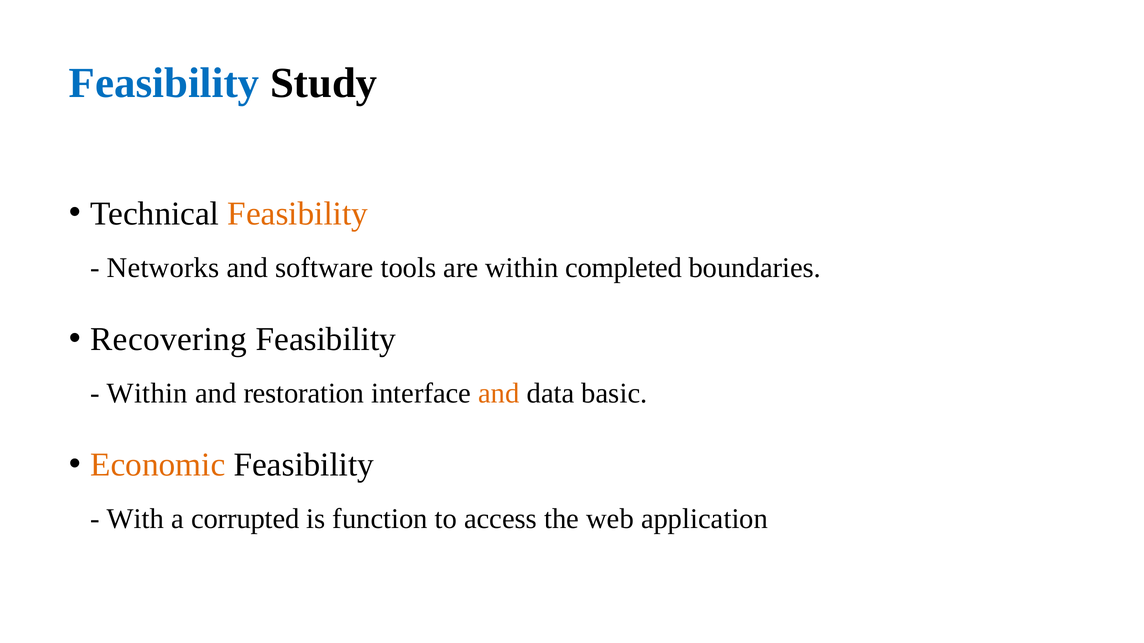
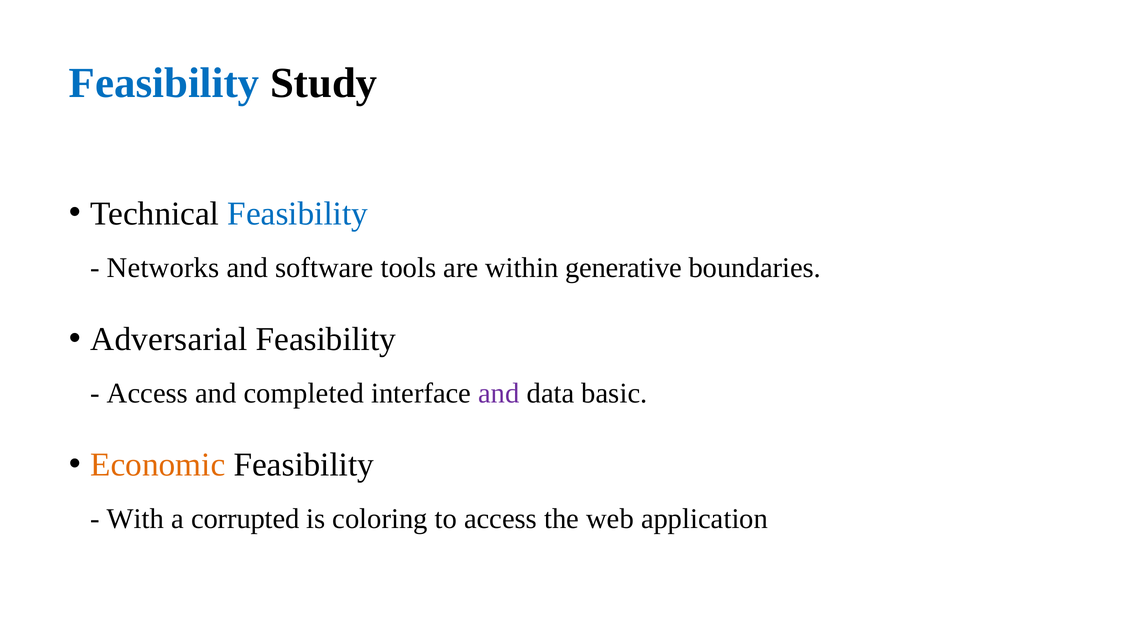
Feasibility at (298, 214) colour: orange -> blue
completed: completed -> generative
Recovering: Recovering -> Adversarial
Within at (147, 394): Within -> Access
restoration: restoration -> completed
and at (499, 394) colour: orange -> purple
function: function -> coloring
